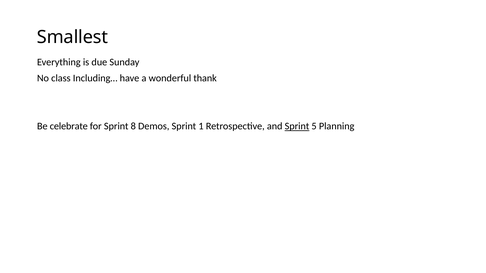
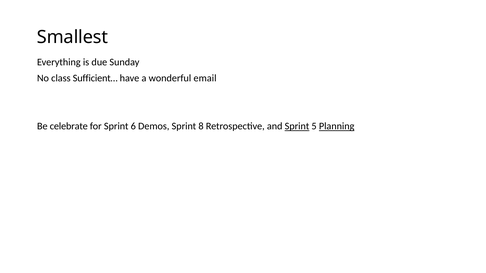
Including…: Including… -> Sufficient…
thank: thank -> email
8: 8 -> 6
1: 1 -> 8
Planning underline: none -> present
